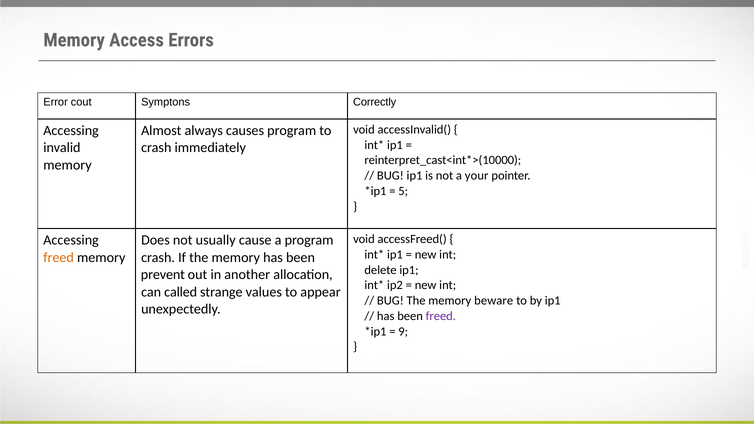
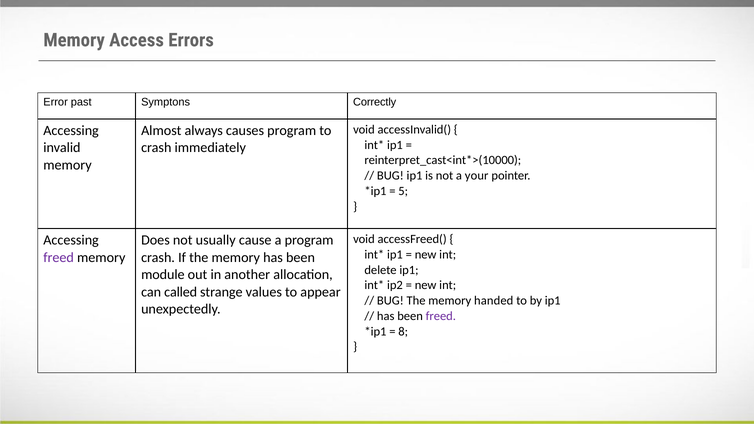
cout: cout -> past
freed at (59, 258) colour: orange -> purple
prevent: prevent -> module
beware: beware -> handed
9: 9 -> 8
